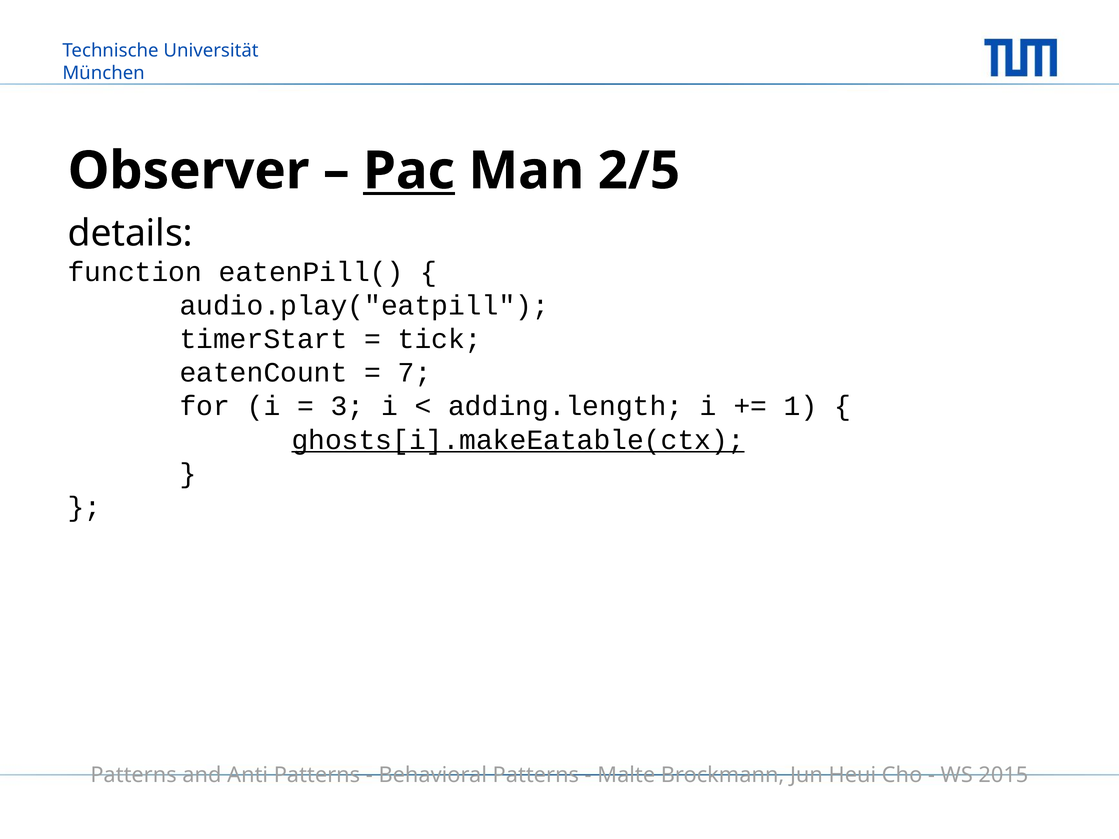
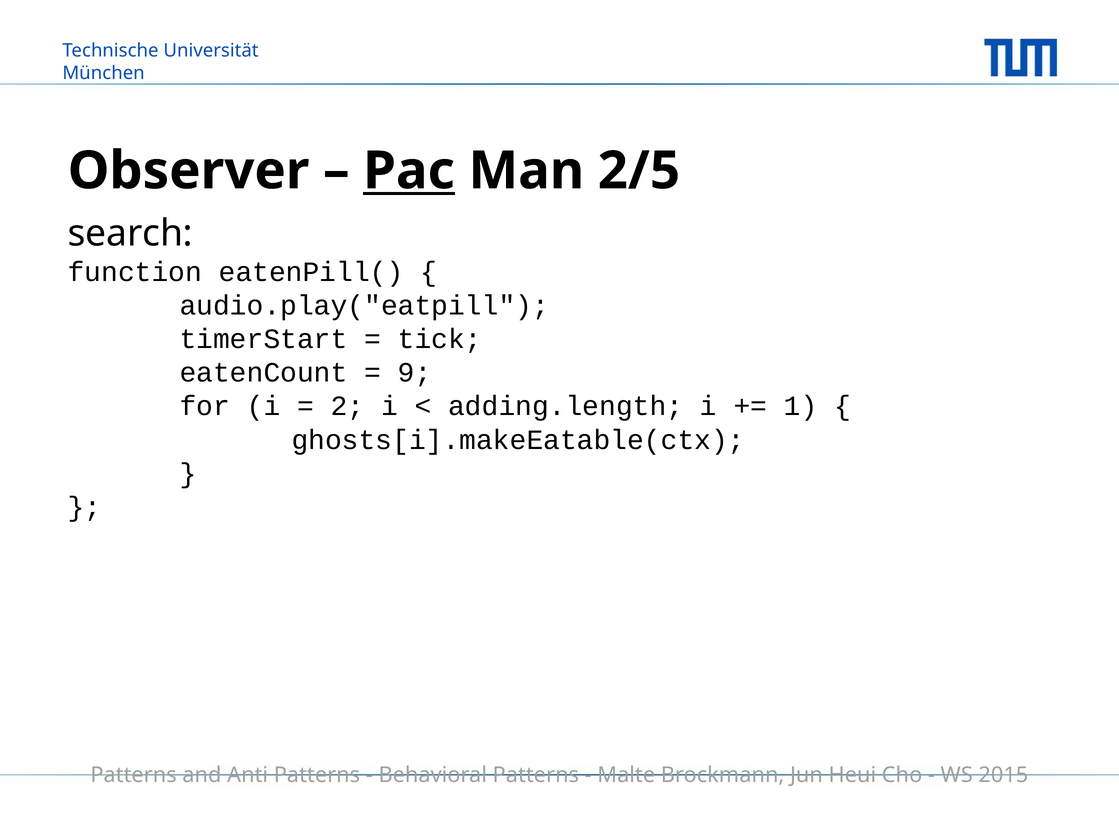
details: details -> search
7: 7 -> 9
3: 3 -> 2
ghosts[i].makeEatable(ctx underline: present -> none
